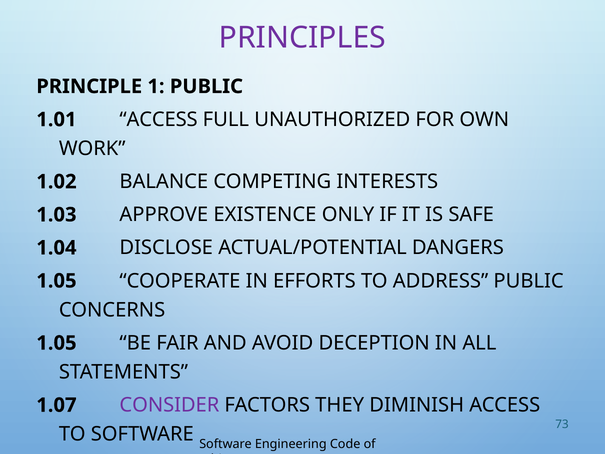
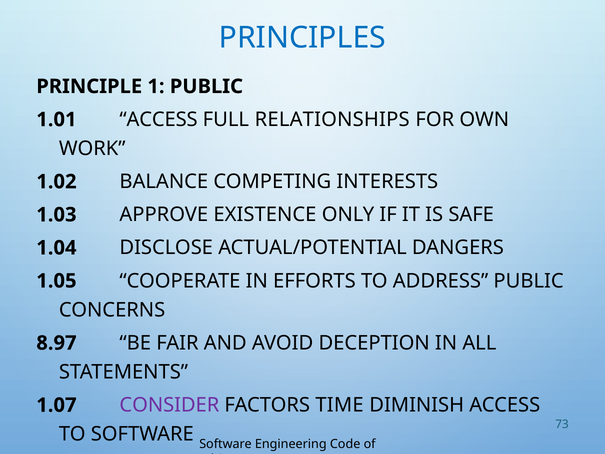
PRINCIPLES colour: purple -> blue
UNAUTHORIZED: UNAUTHORIZED -> RELATIONSHIPS
1.05 at (56, 343): 1.05 -> 8.97
THEY: THEY -> TIME
